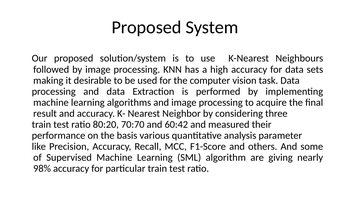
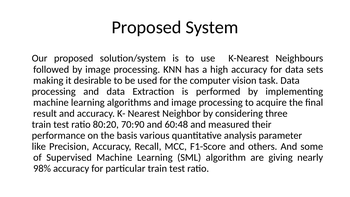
70:70: 70:70 -> 70:90
60:42: 60:42 -> 60:48
